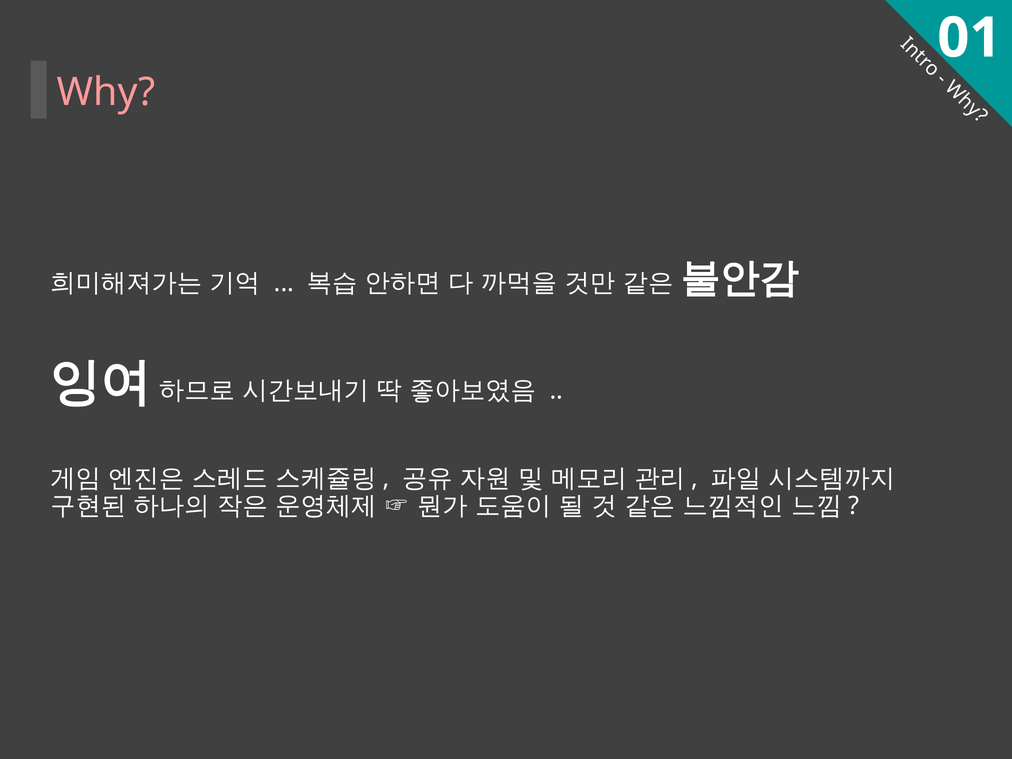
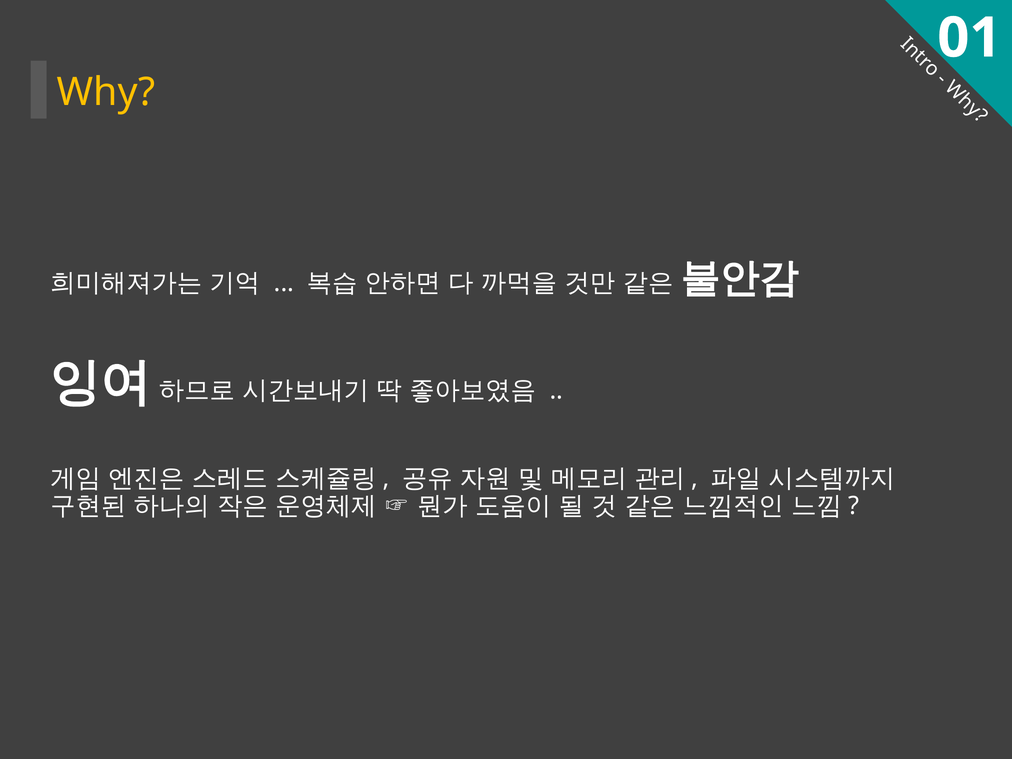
Why colour: pink -> yellow
